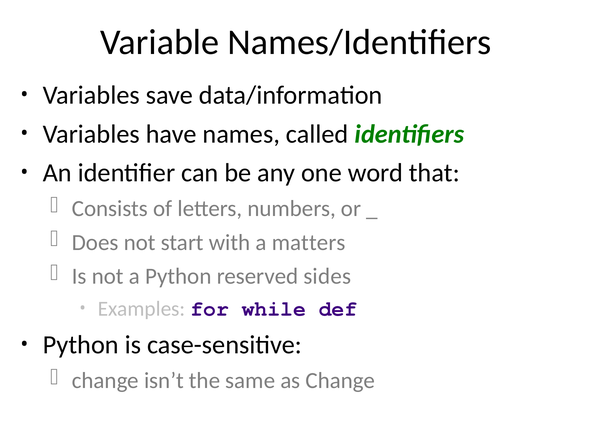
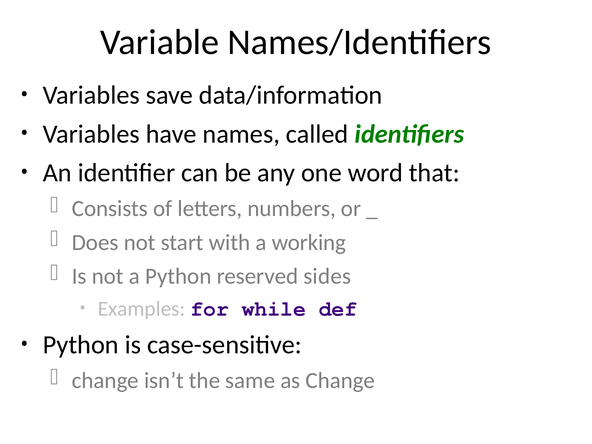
matters: matters -> working
